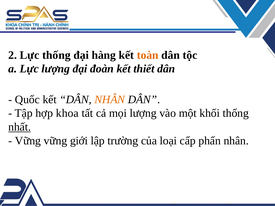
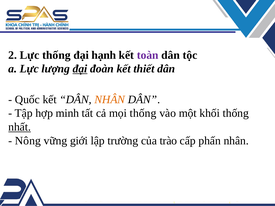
hàng: hàng -> hạnh
toàn colour: orange -> purple
đại at (80, 69) underline: none -> present
khoa: khoa -> minh
mọi lượng: lượng -> thống
Vững at (28, 141): Vững -> Nông
loại: loại -> trào
